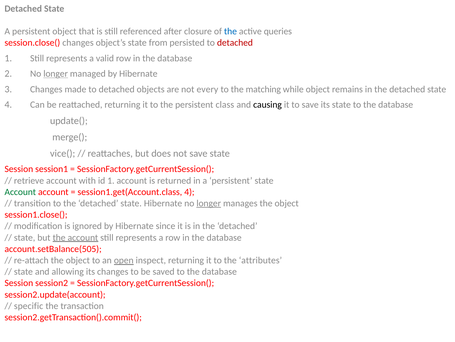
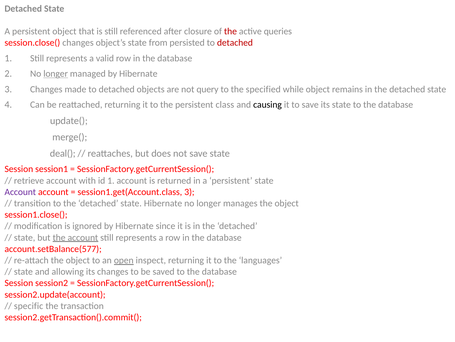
the at (230, 31) colour: blue -> red
every: every -> query
matching: matching -> specified
vice(: vice( -> deal(
Account at (20, 192) colour: green -> purple
session1.get(Account.class 4: 4 -> 3
longer at (209, 203) underline: present -> none
account.setBalance(505: account.setBalance(505 -> account.setBalance(577
attributes: attributes -> languages
